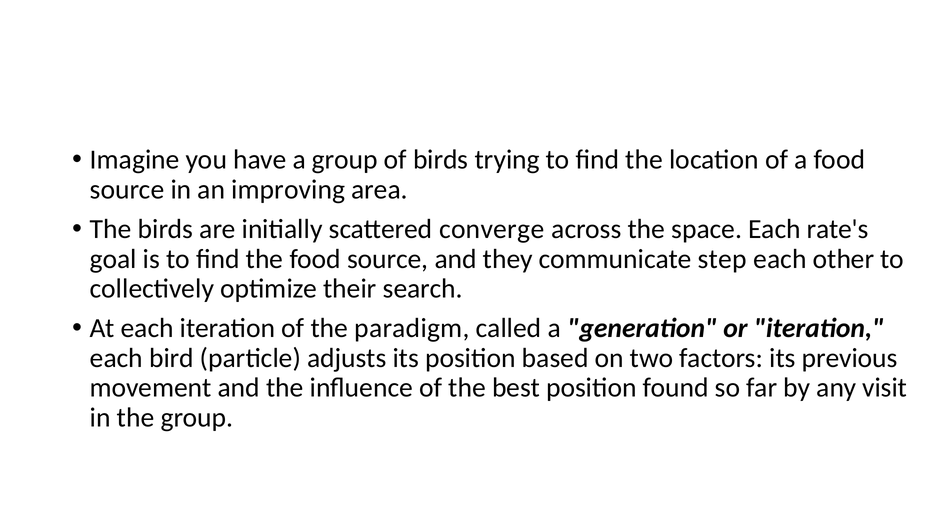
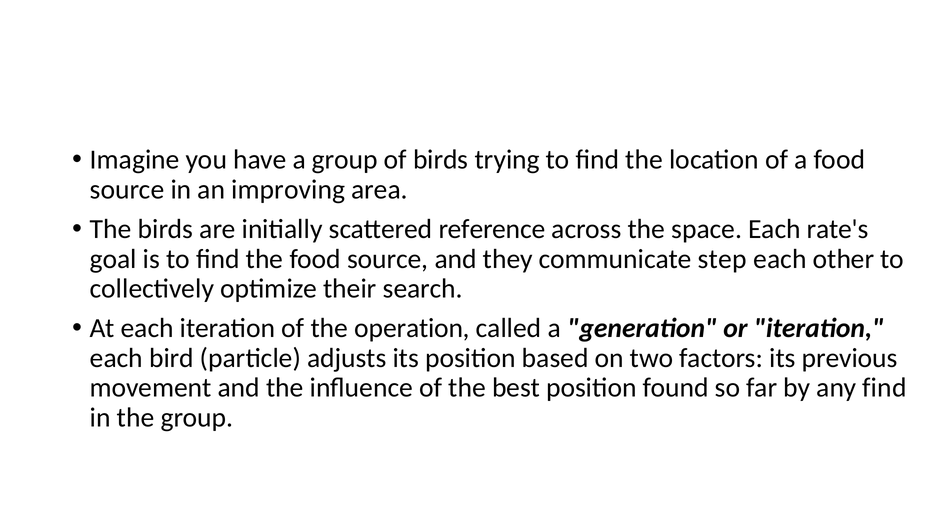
converge: converge -> reference
paradigm: paradigm -> operation
any visit: visit -> find
